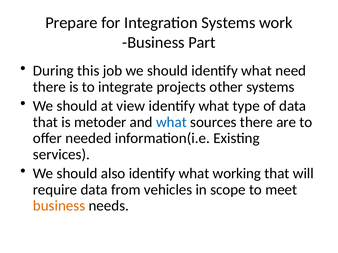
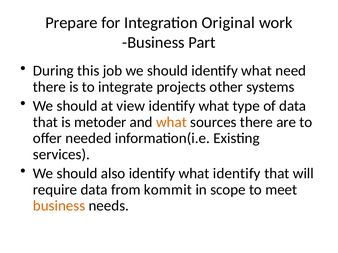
Integration Systems: Systems -> Original
what at (171, 122) colour: blue -> orange
what working: working -> identify
vehicles: vehicles -> kommit
